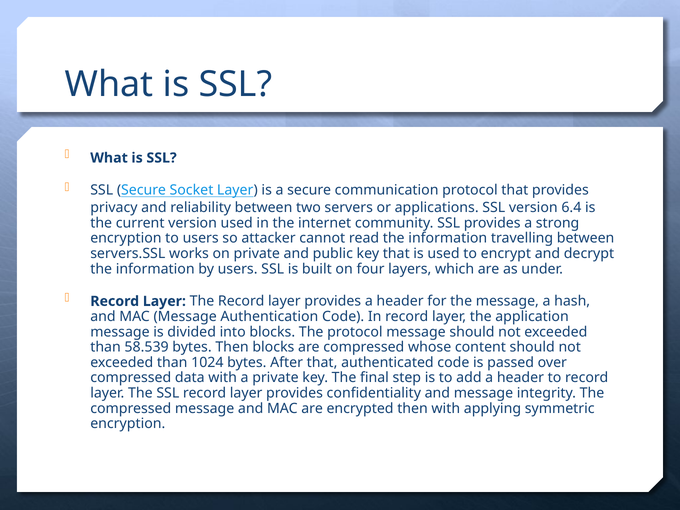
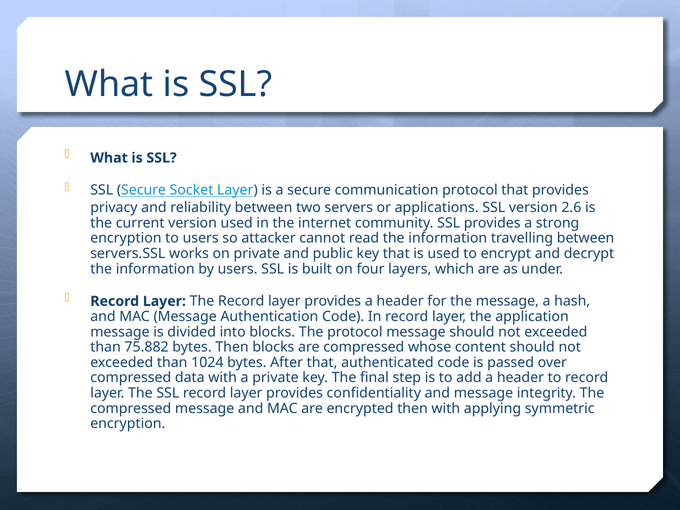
6.4: 6.4 -> 2.6
58.539: 58.539 -> 75.882
